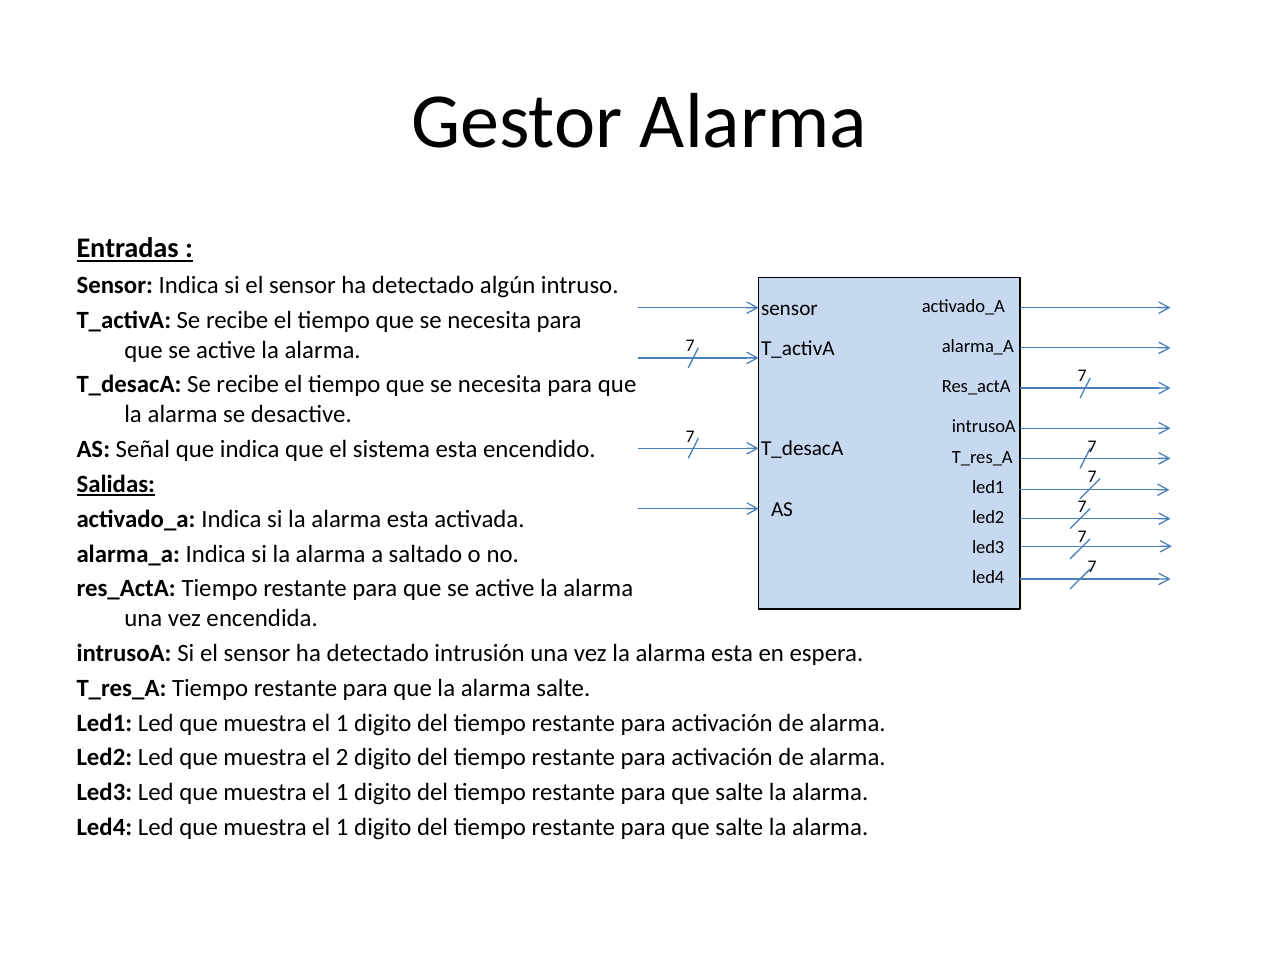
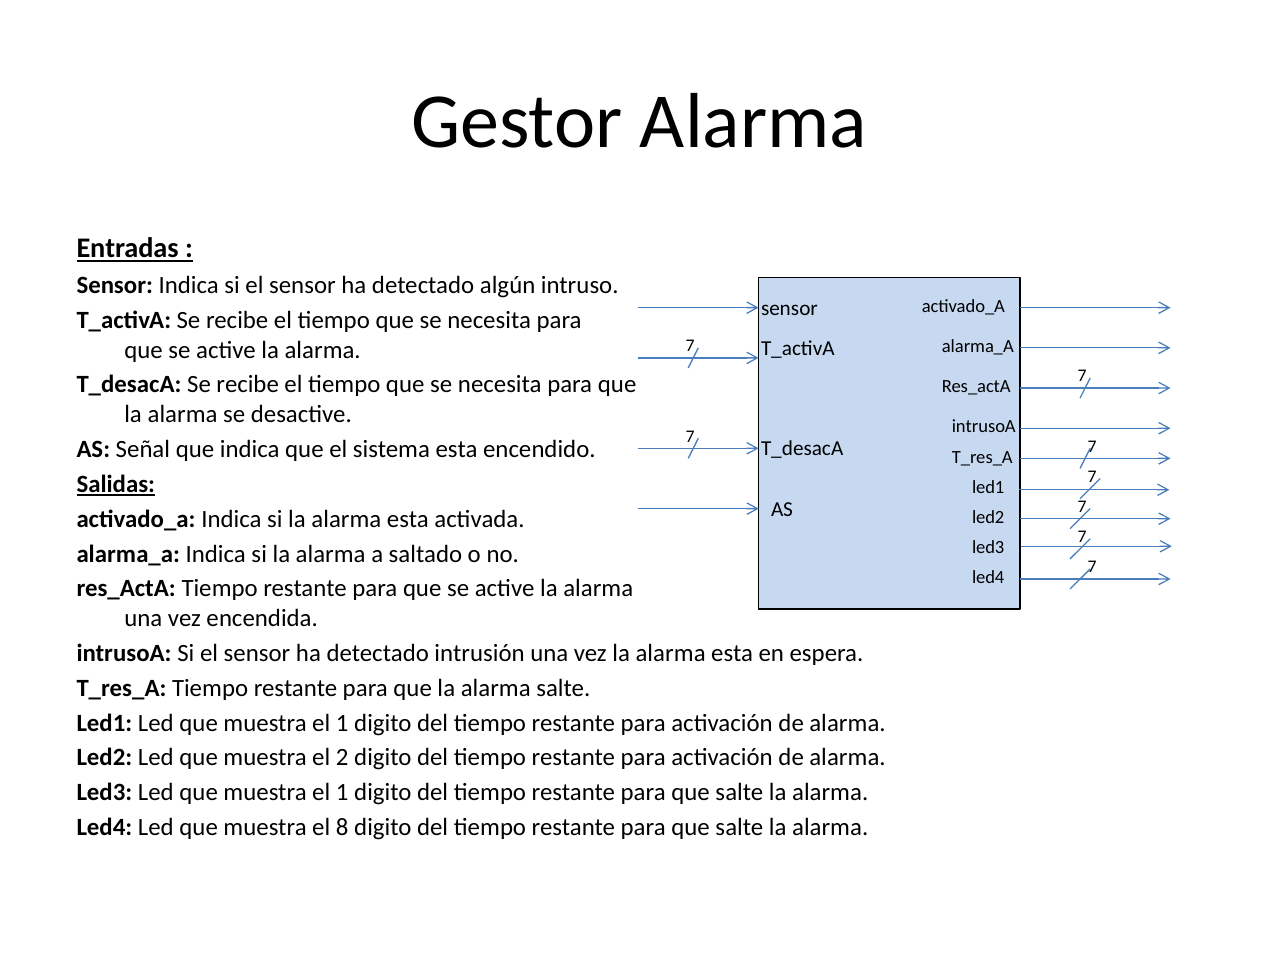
1 at (342, 827): 1 -> 8
